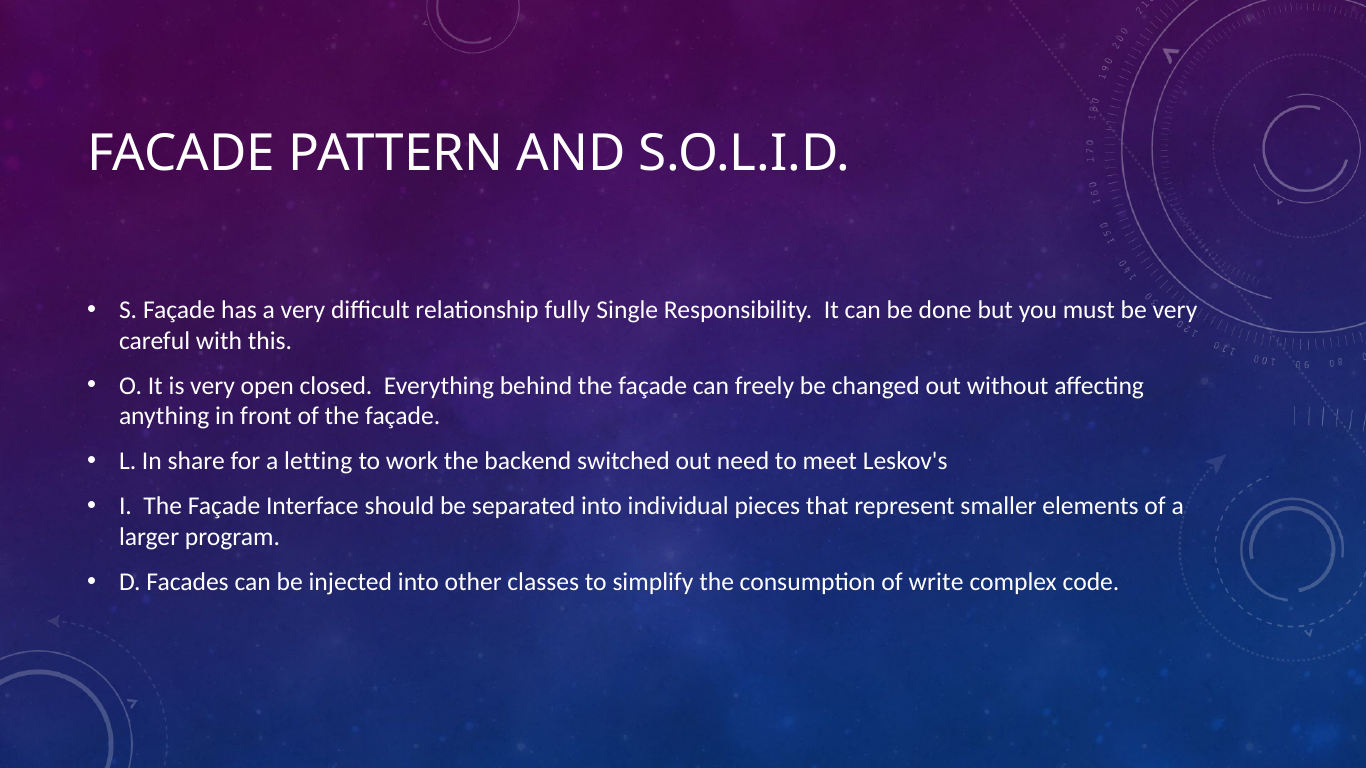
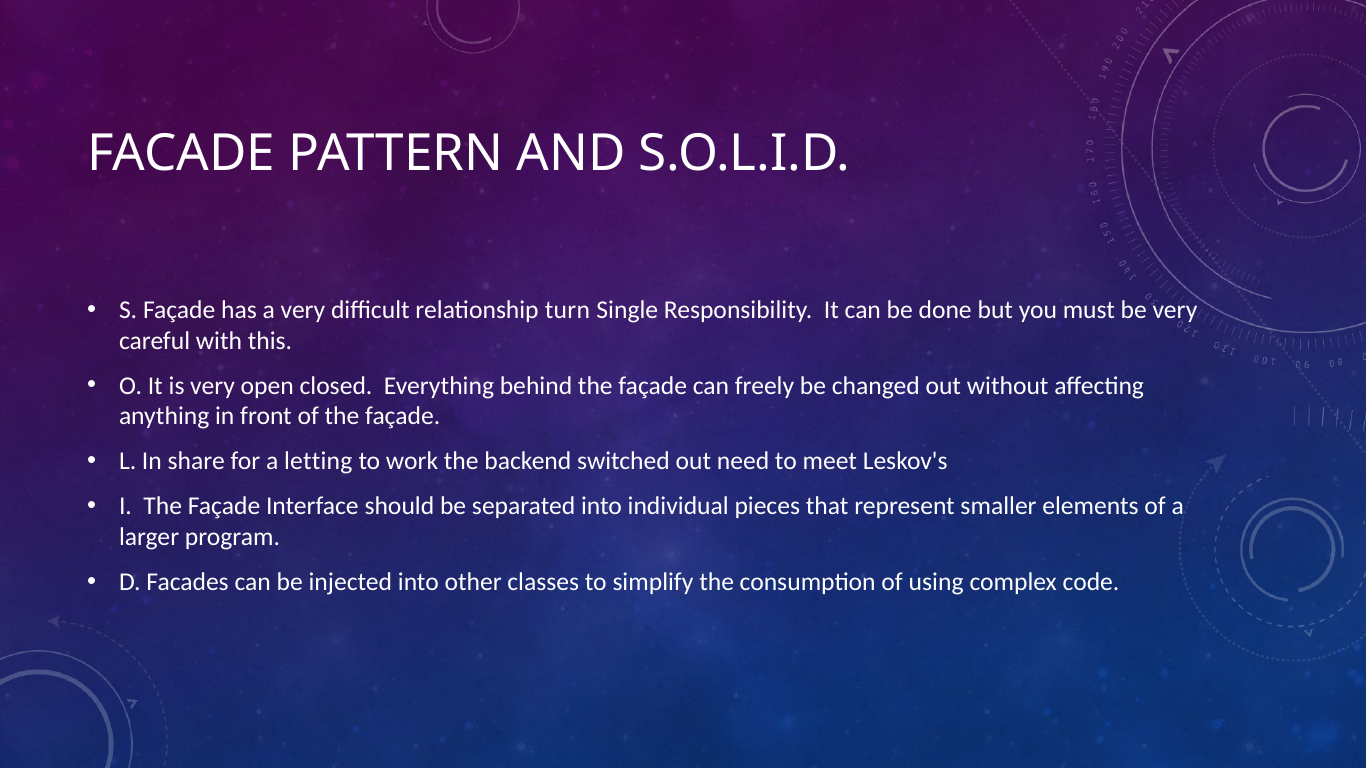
fully: fully -> turn
write: write -> using
